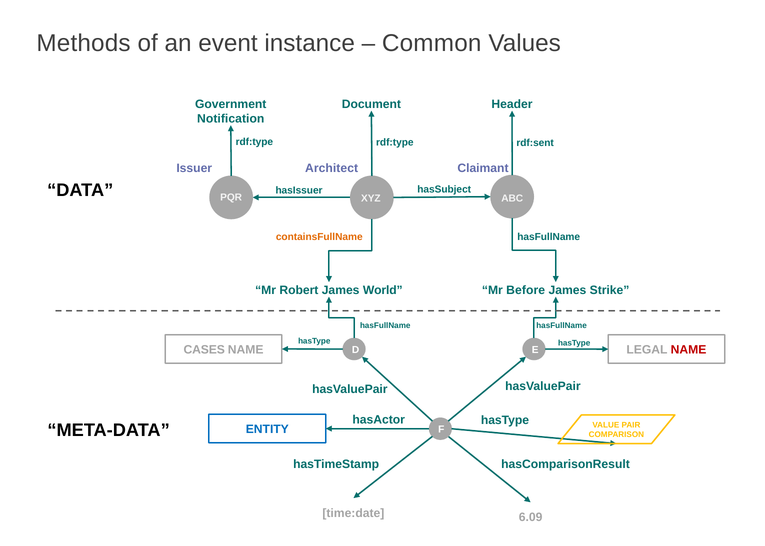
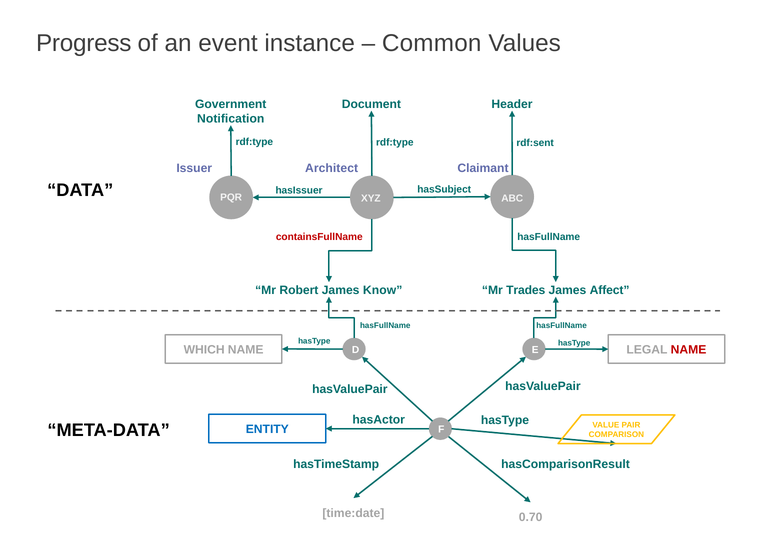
Methods: Methods -> Progress
containsFullName colour: orange -> red
World: World -> Know
Before: Before -> Trades
Strike: Strike -> Affect
CASES: CASES -> WHICH
6.09: 6.09 -> 0.70
